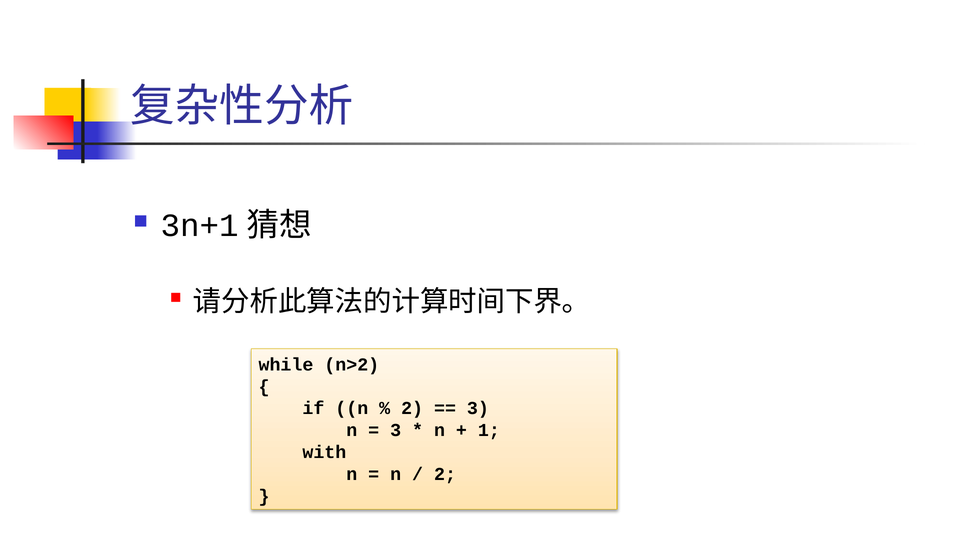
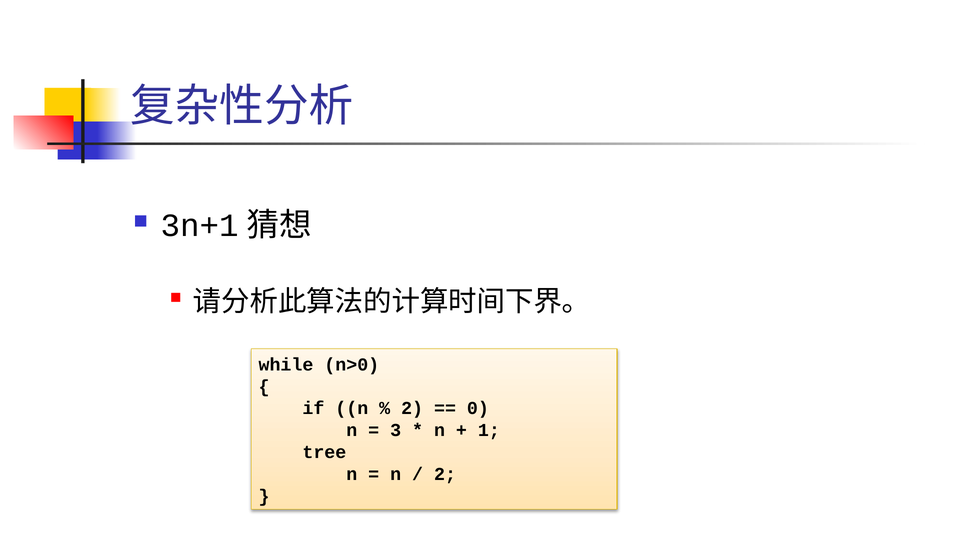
n>2: n>2 -> n>0
3 at (478, 409): 3 -> 0
with: with -> tree
